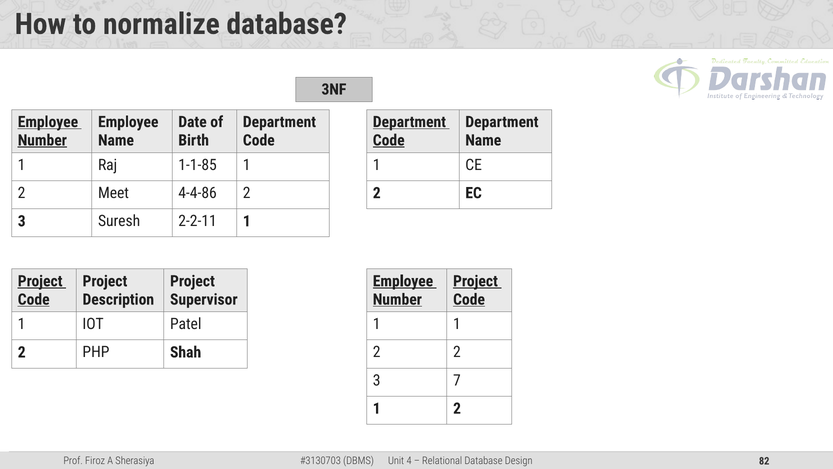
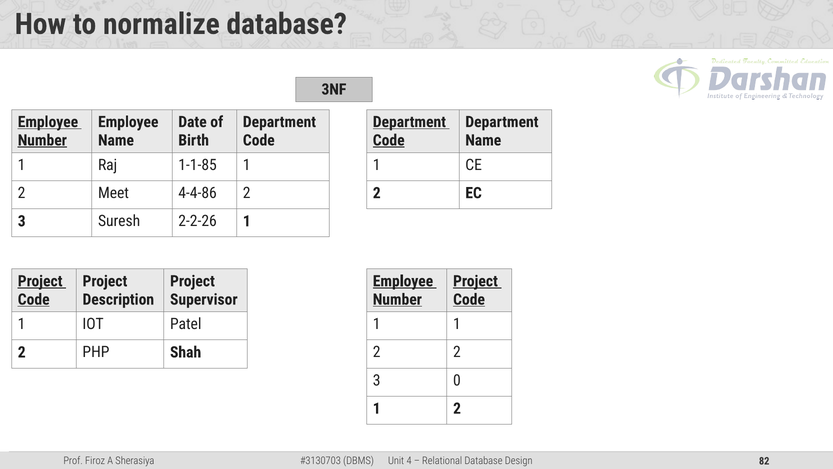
2-2-11: 2-2-11 -> 2-2-26
7: 7 -> 0
